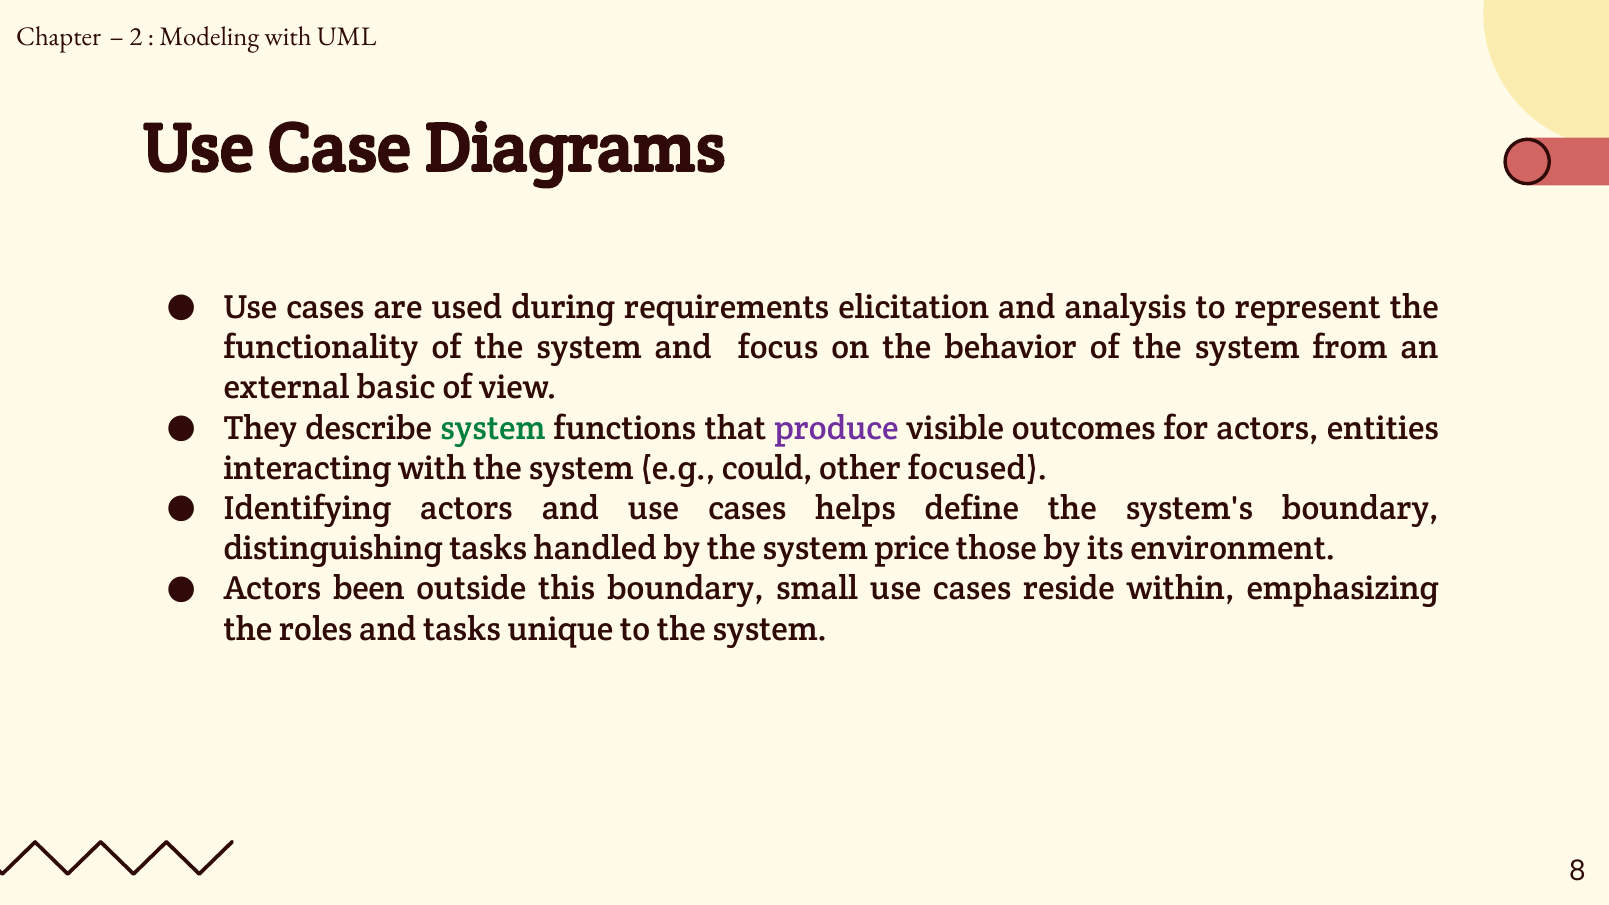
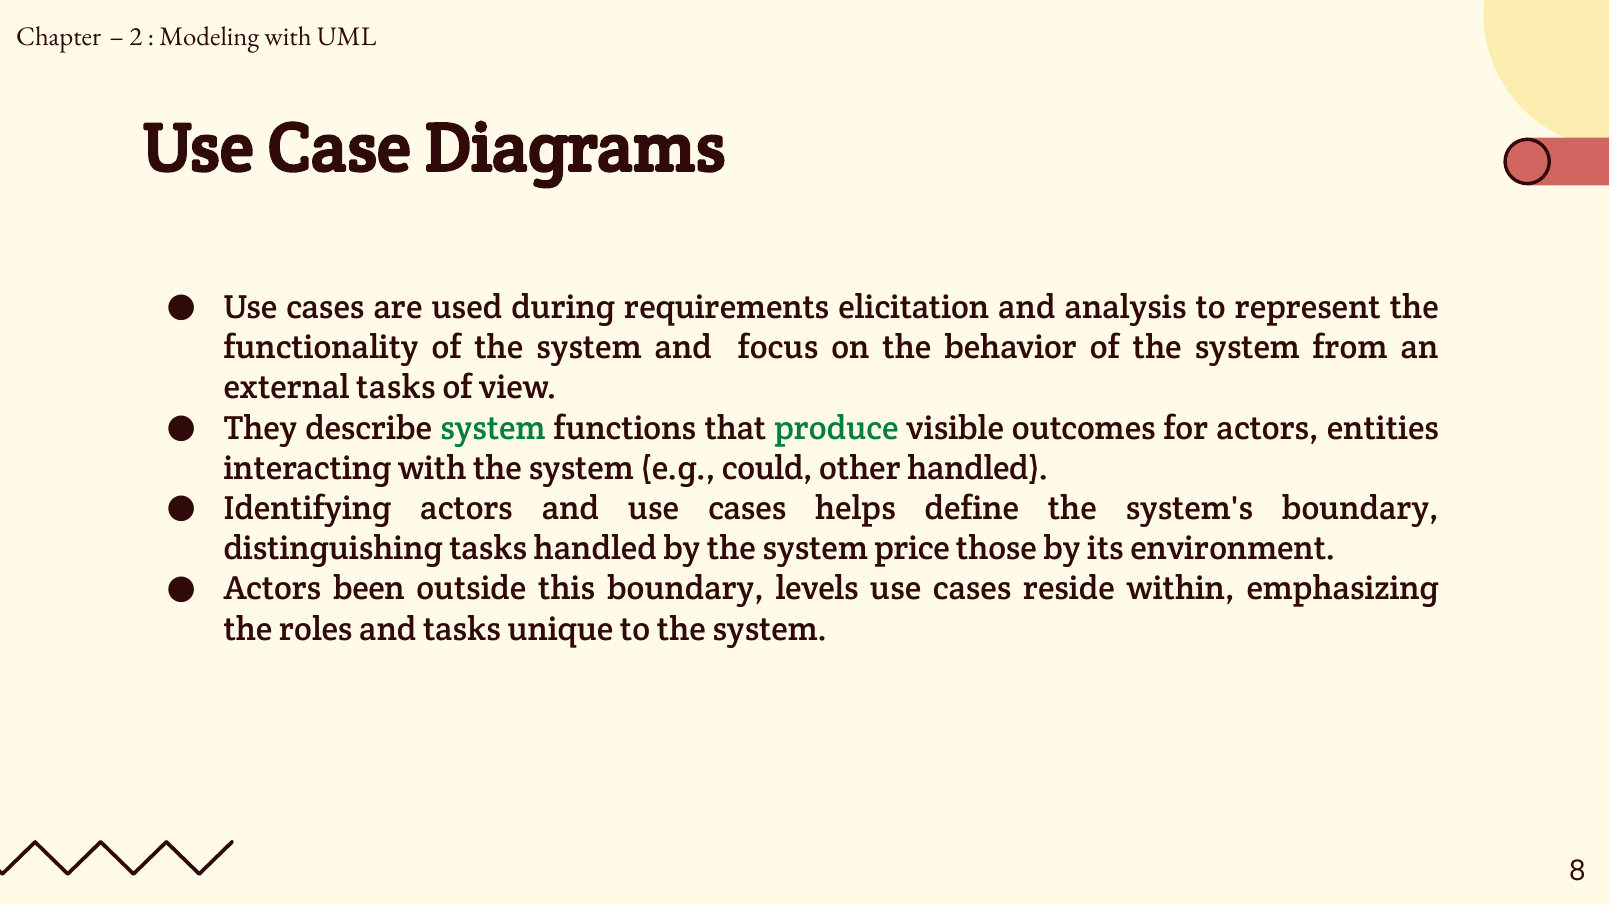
external basic: basic -> tasks
produce colour: purple -> green
other focused: focused -> handled
small: small -> levels
